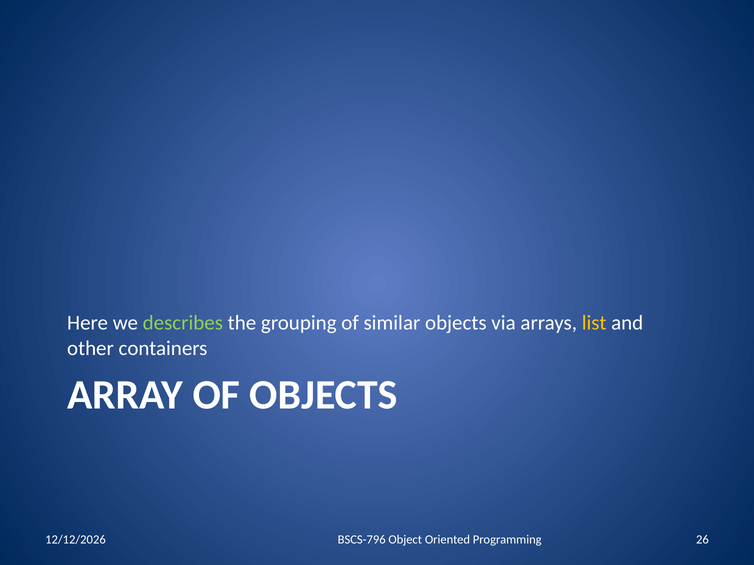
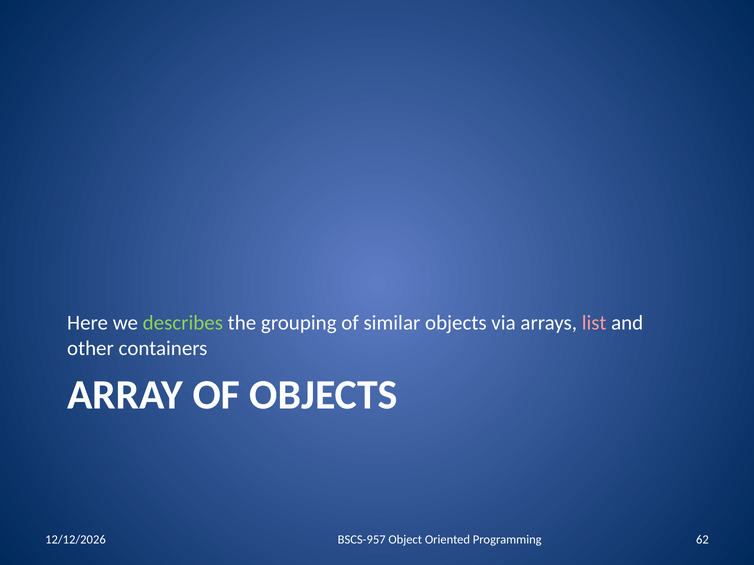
list colour: yellow -> pink
26: 26 -> 62
BSCS-796: BSCS-796 -> BSCS-957
